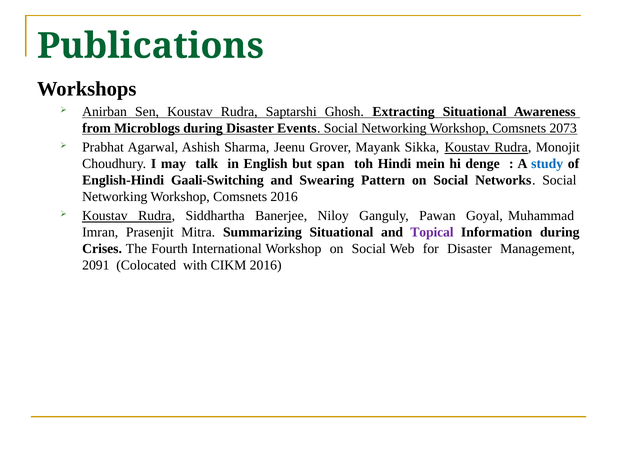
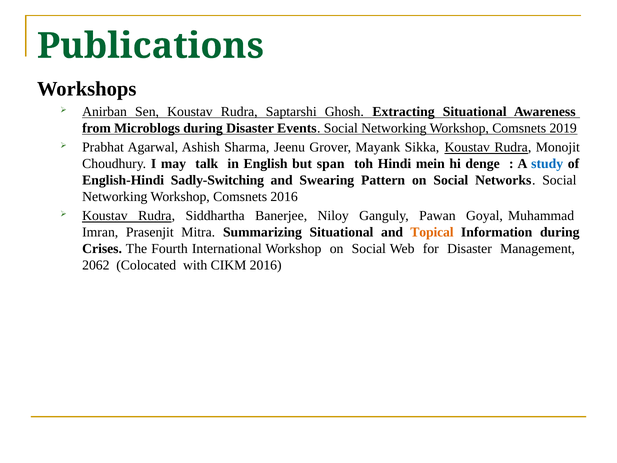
2073: 2073 -> 2019
Gaali-Switching: Gaali-Switching -> Sadly-Switching
Topical colour: purple -> orange
2091: 2091 -> 2062
